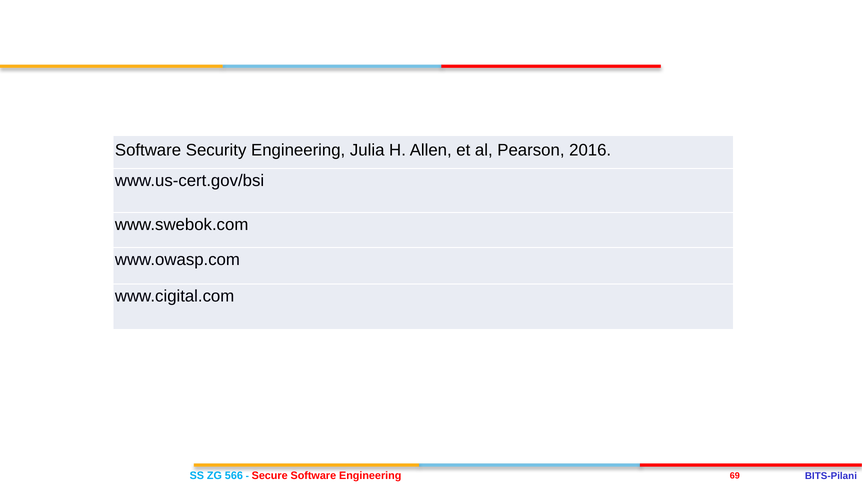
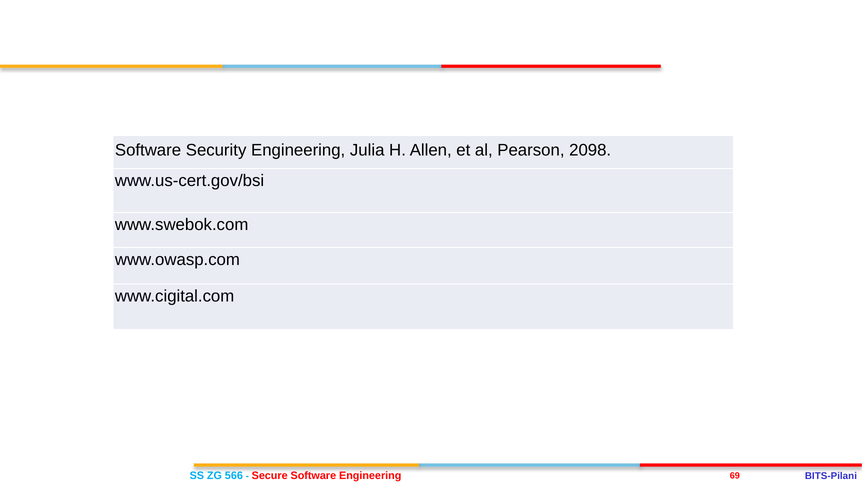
2016: 2016 -> 2098
